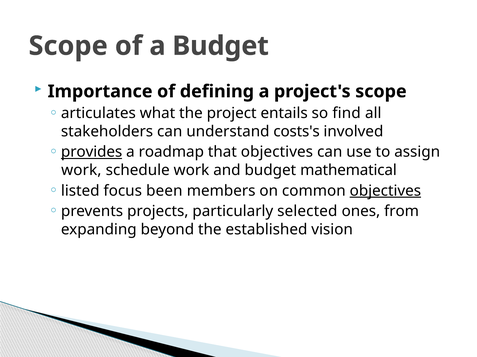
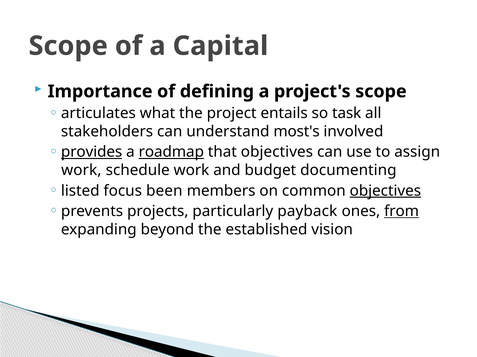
a Budget: Budget -> Capital
find: find -> task
costs's: costs's -> most's
roadmap underline: none -> present
mathematical: mathematical -> documenting
selected: selected -> payback
from underline: none -> present
